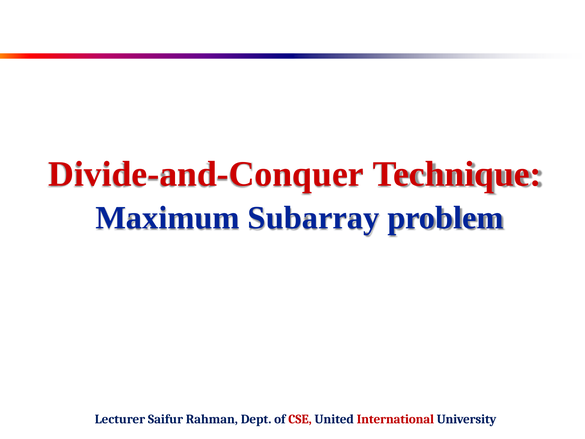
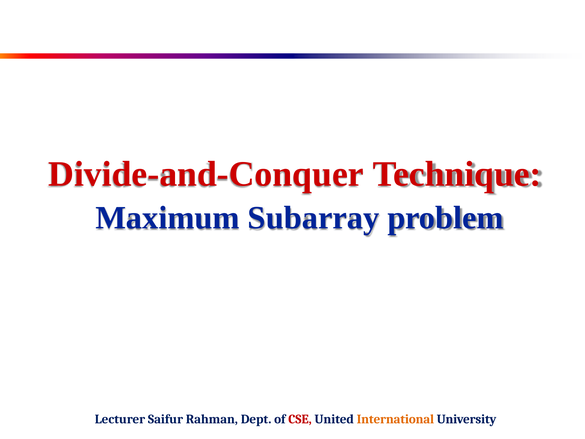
International colour: red -> orange
